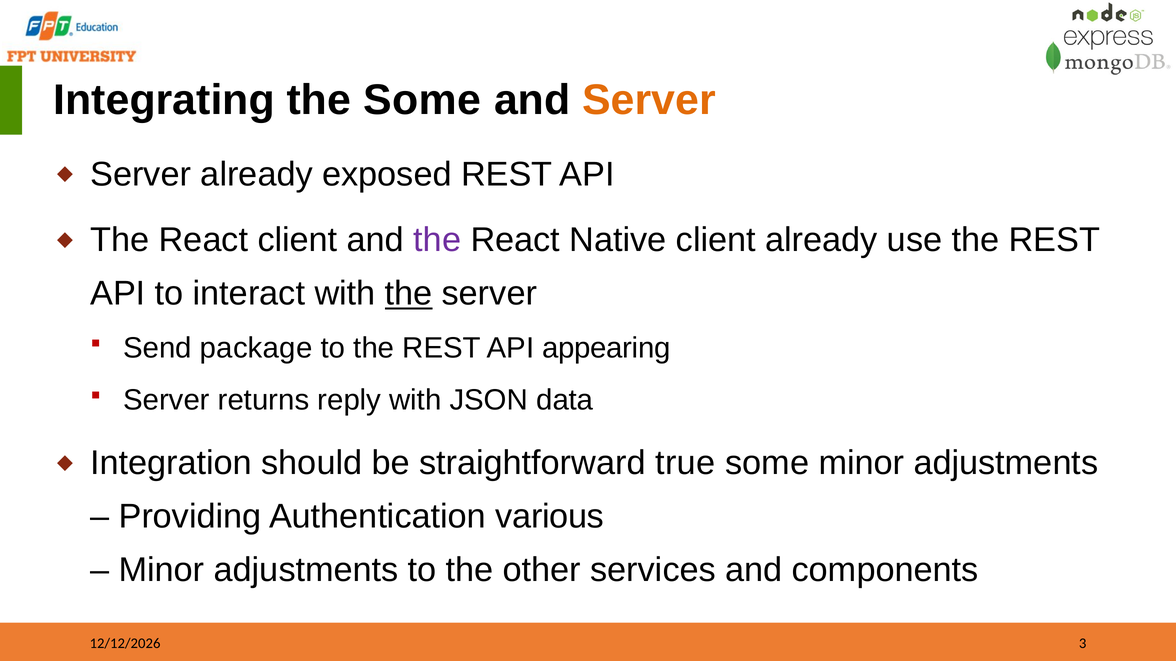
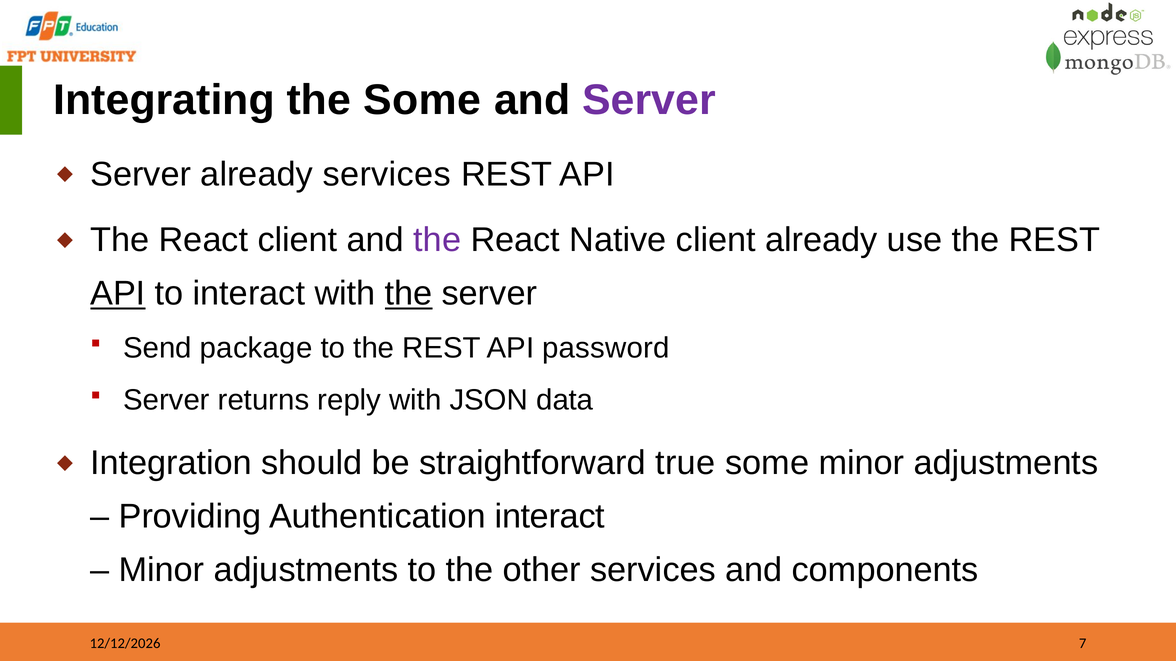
Server at (649, 100) colour: orange -> purple
already exposed: exposed -> services
API at (118, 294) underline: none -> present
appearing: appearing -> password
Authentication various: various -> interact
3: 3 -> 7
